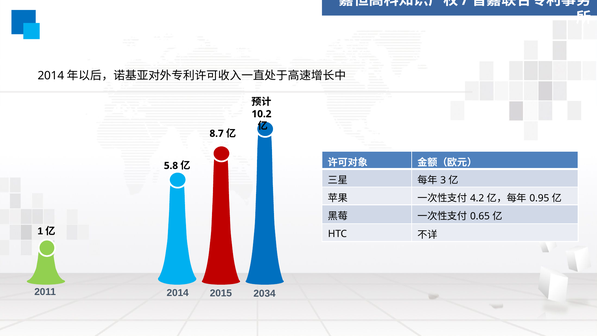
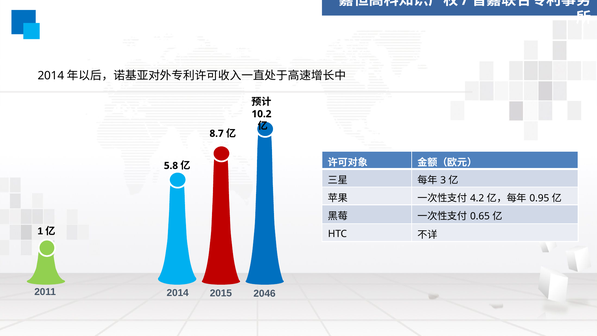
2034: 2034 -> 2046
